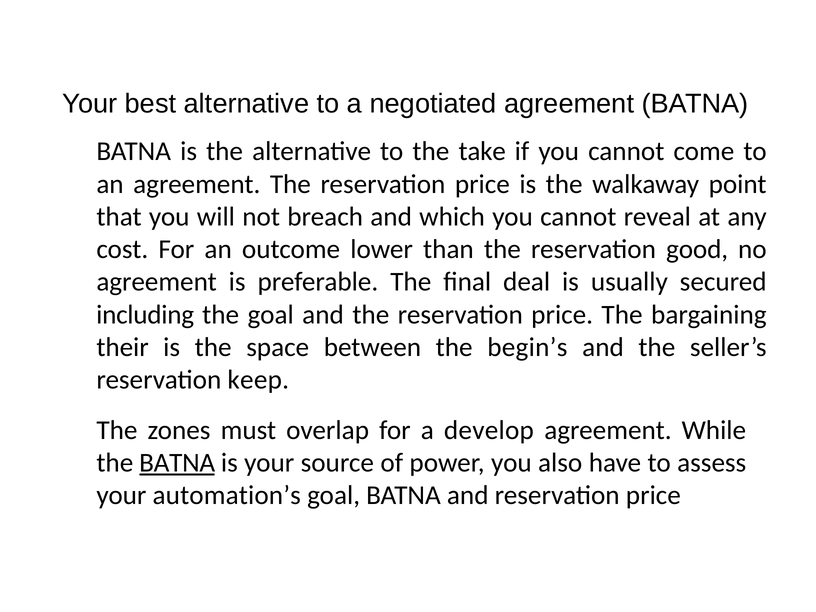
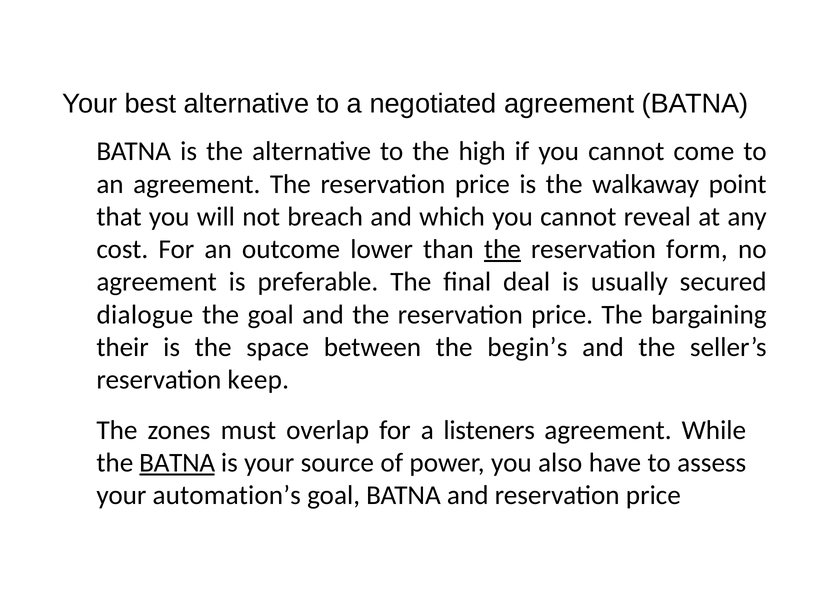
take: take -> high
the at (502, 249) underline: none -> present
good: good -> form
including: including -> dialogue
develop: develop -> listeners
